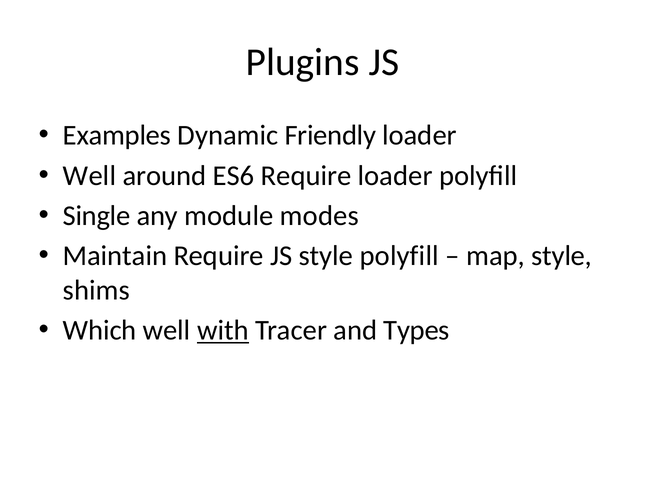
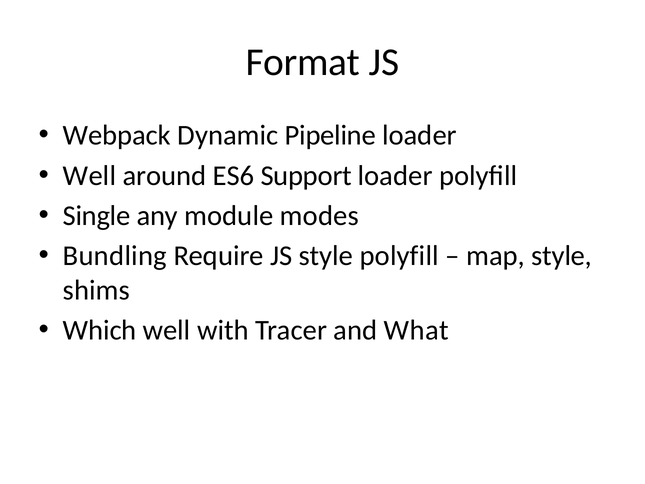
Plugins: Plugins -> Format
Examples: Examples -> Webpack
Friendly: Friendly -> Pipeline
ES6 Require: Require -> Support
Maintain: Maintain -> Bundling
with underline: present -> none
Types: Types -> What
